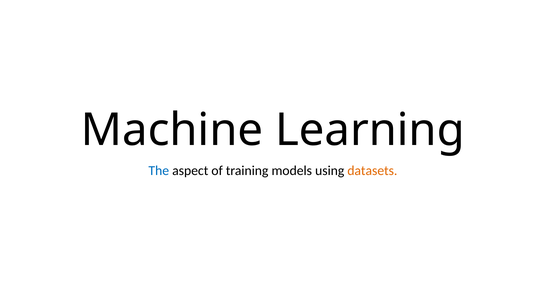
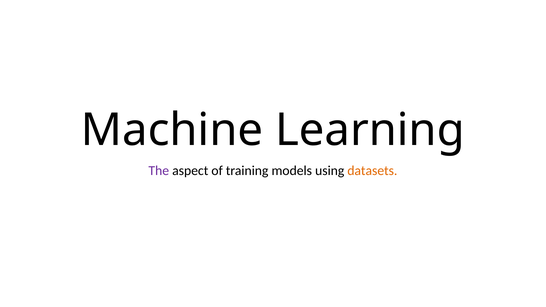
The colour: blue -> purple
